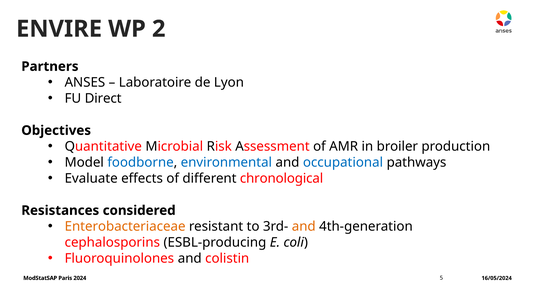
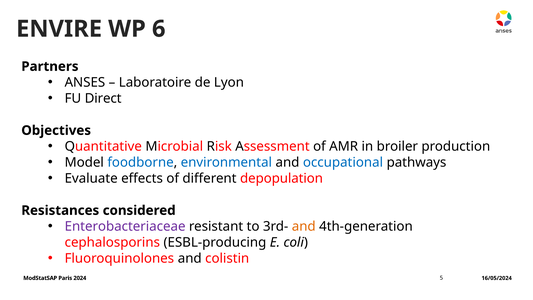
2: 2 -> 6
chronological: chronological -> depopulation
Enterobacteriaceae colour: orange -> purple
